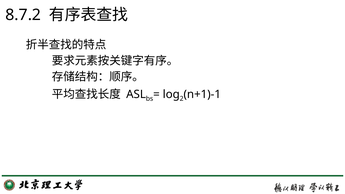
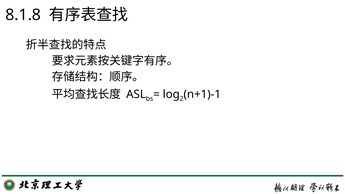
8.7.2: 8.7.2 -> 8.1.8
